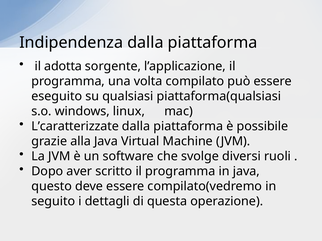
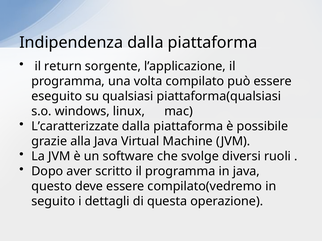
adotta: adotta -> return
